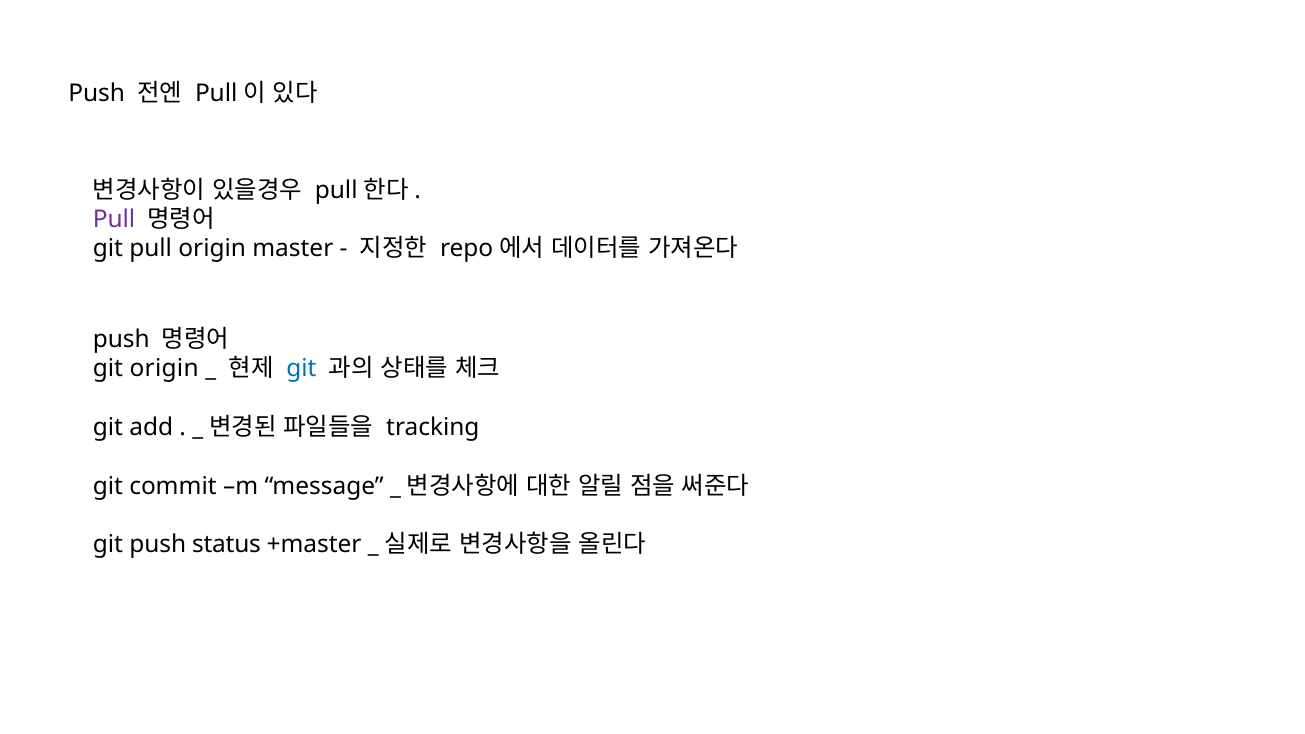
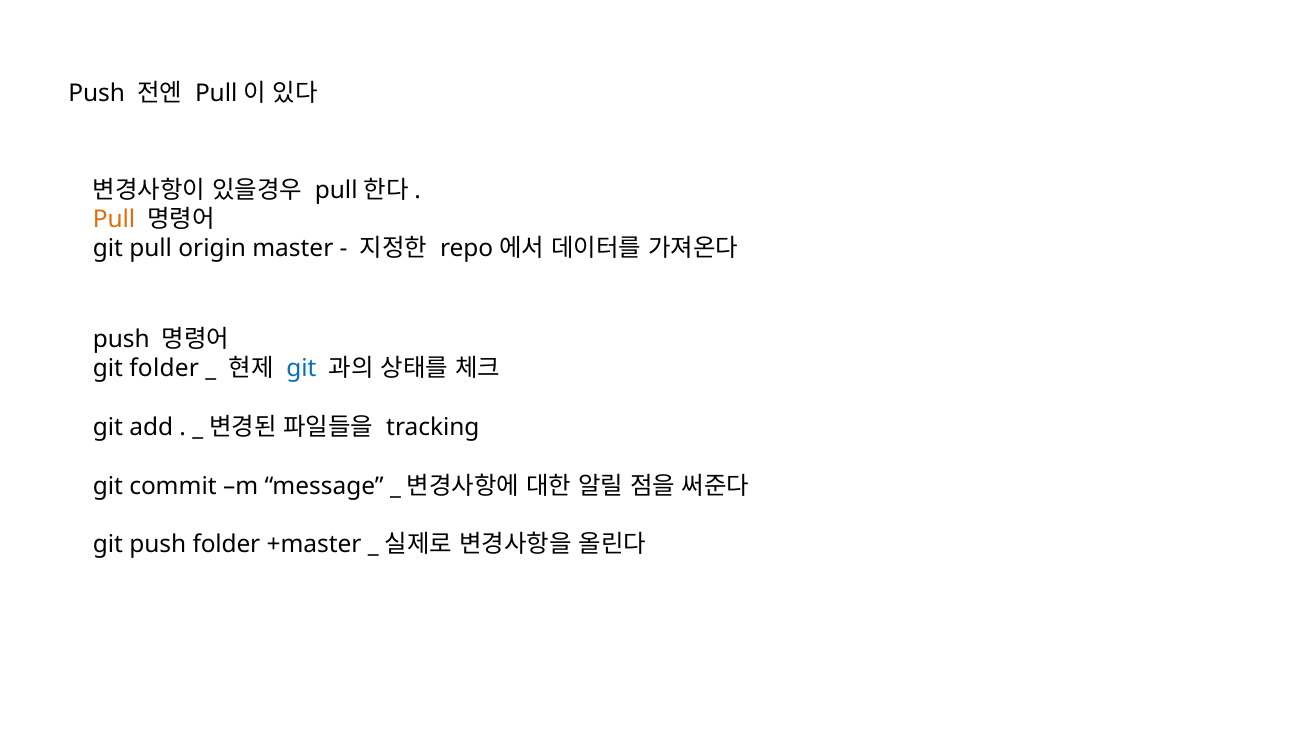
Pull at (114, 219) colour: purple -> orange
git origin: origin -> folder
push status: status -> folder
